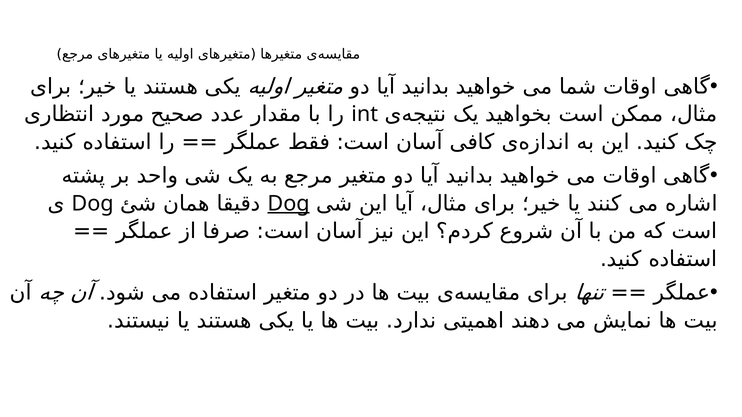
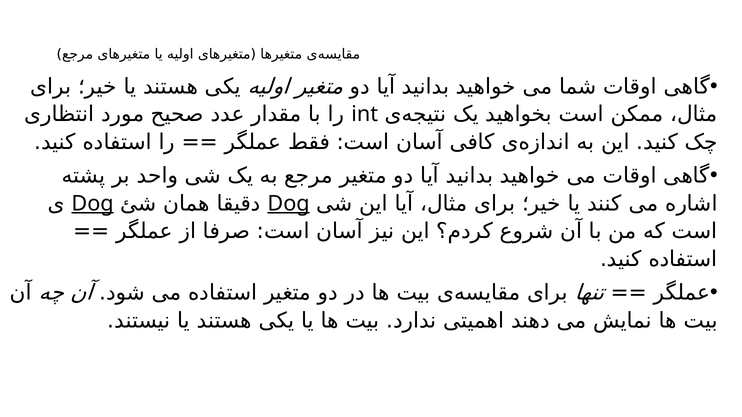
Dog at (93, 204) underline: none -> present
